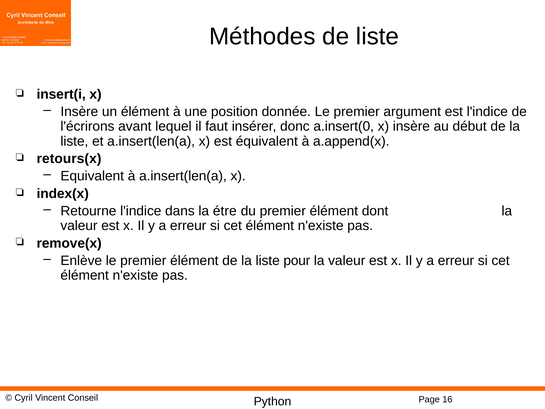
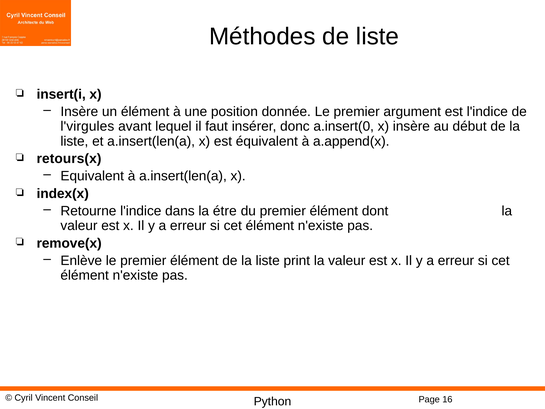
l'écrirons: l'écrirons -> l'virgules
pour: pour -> print
